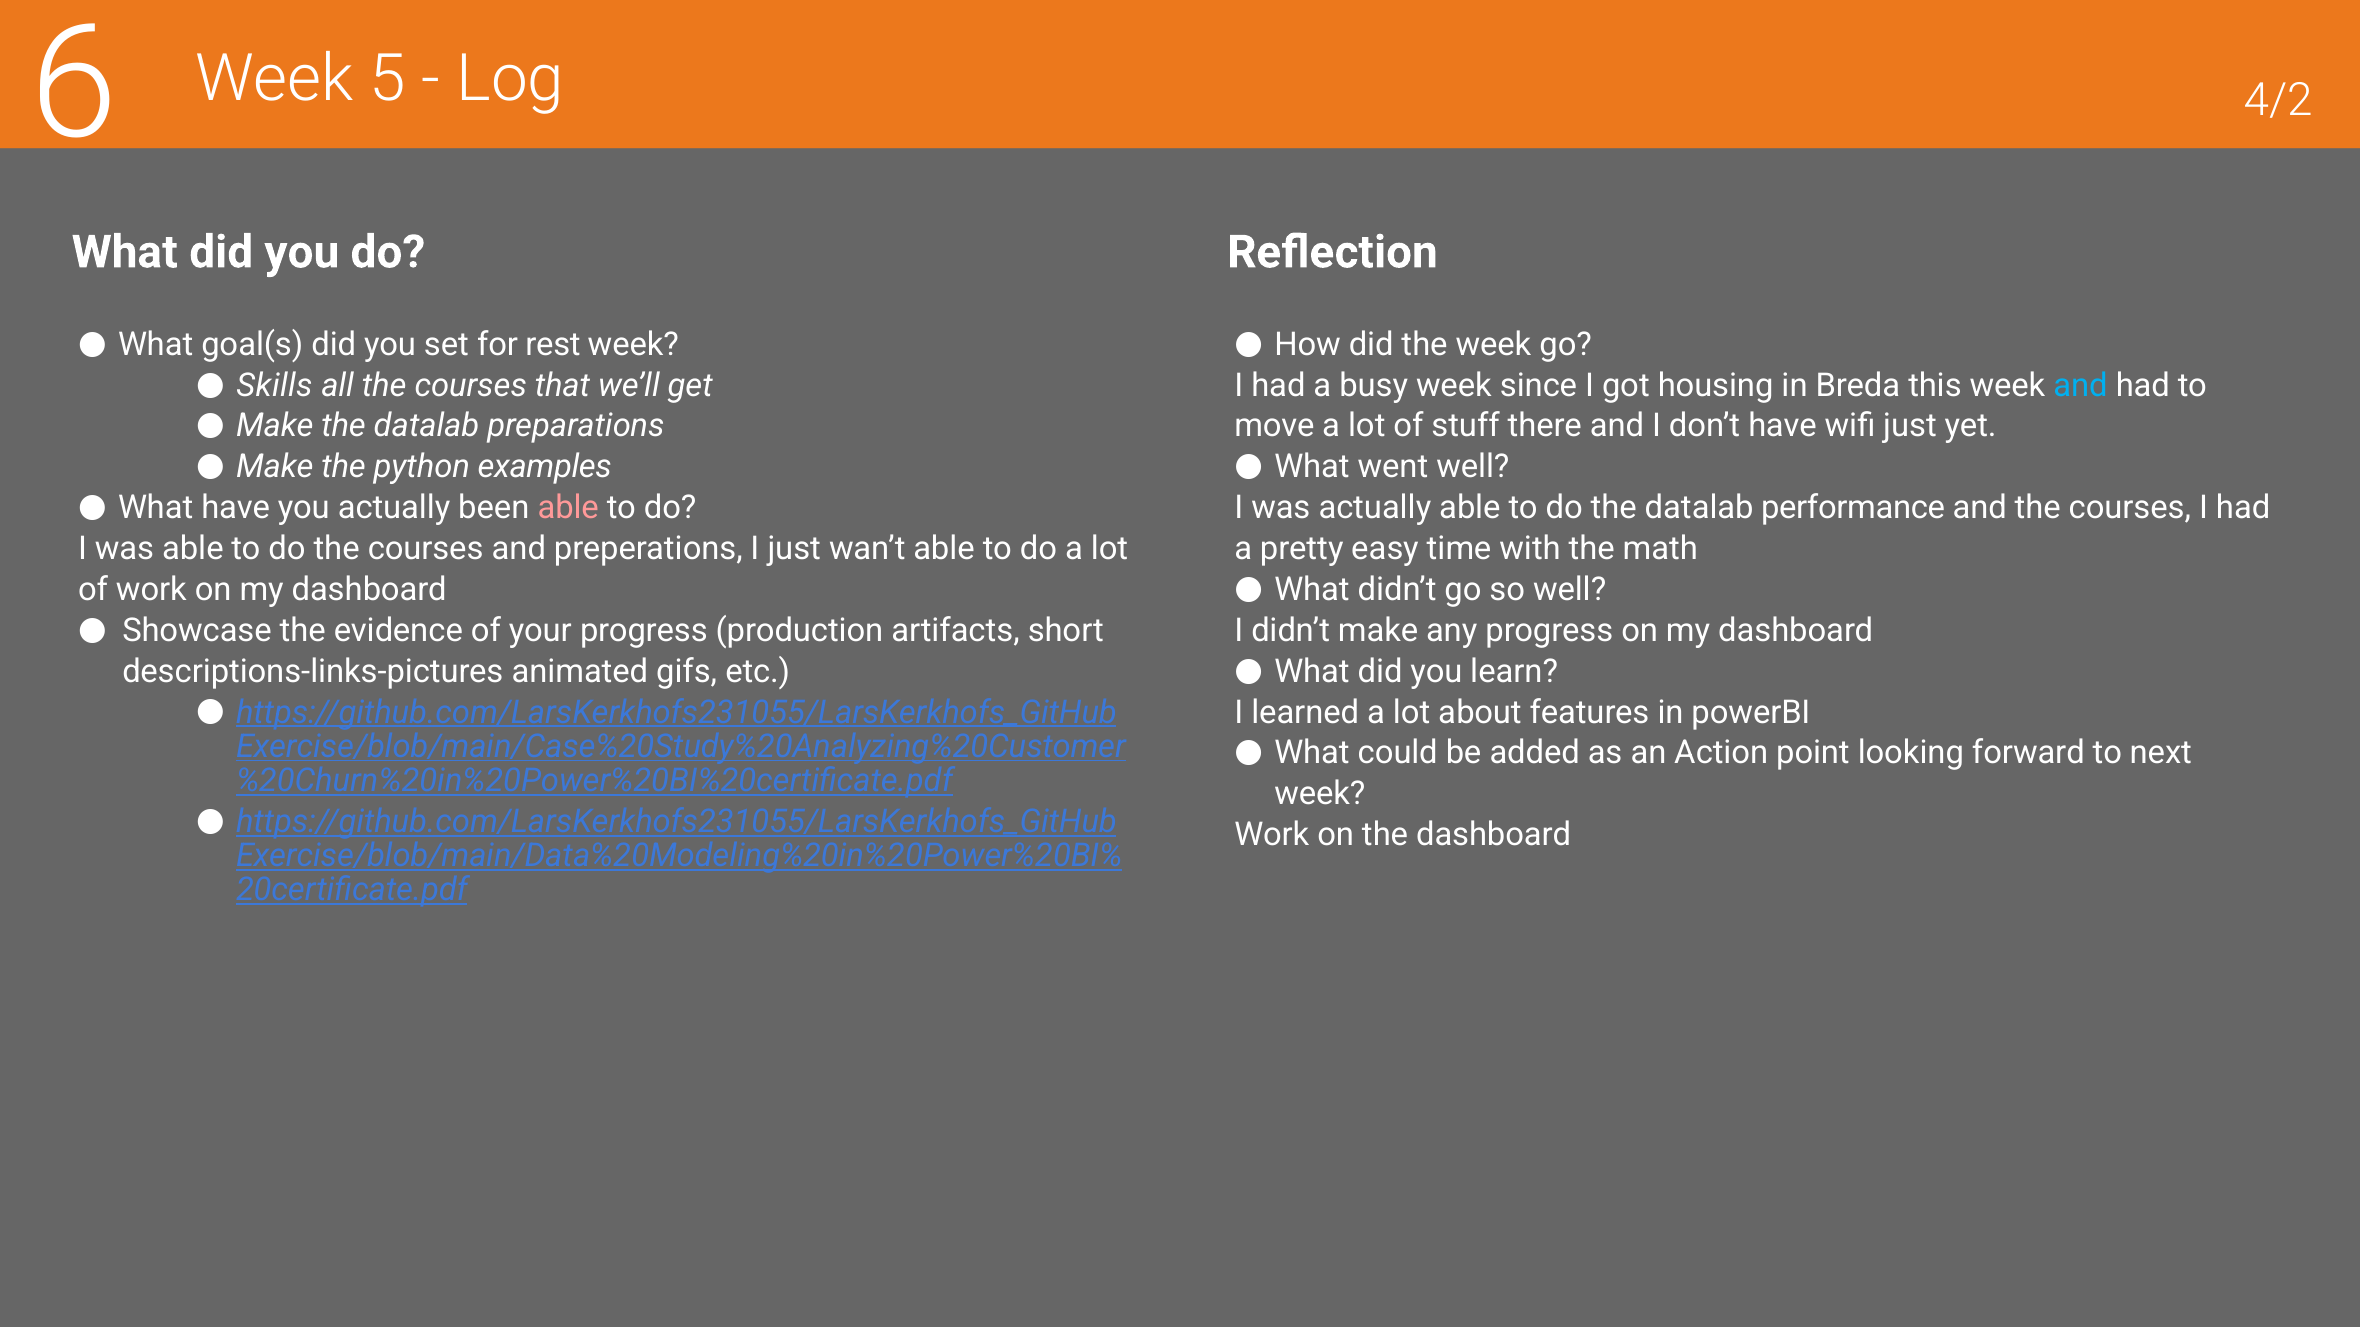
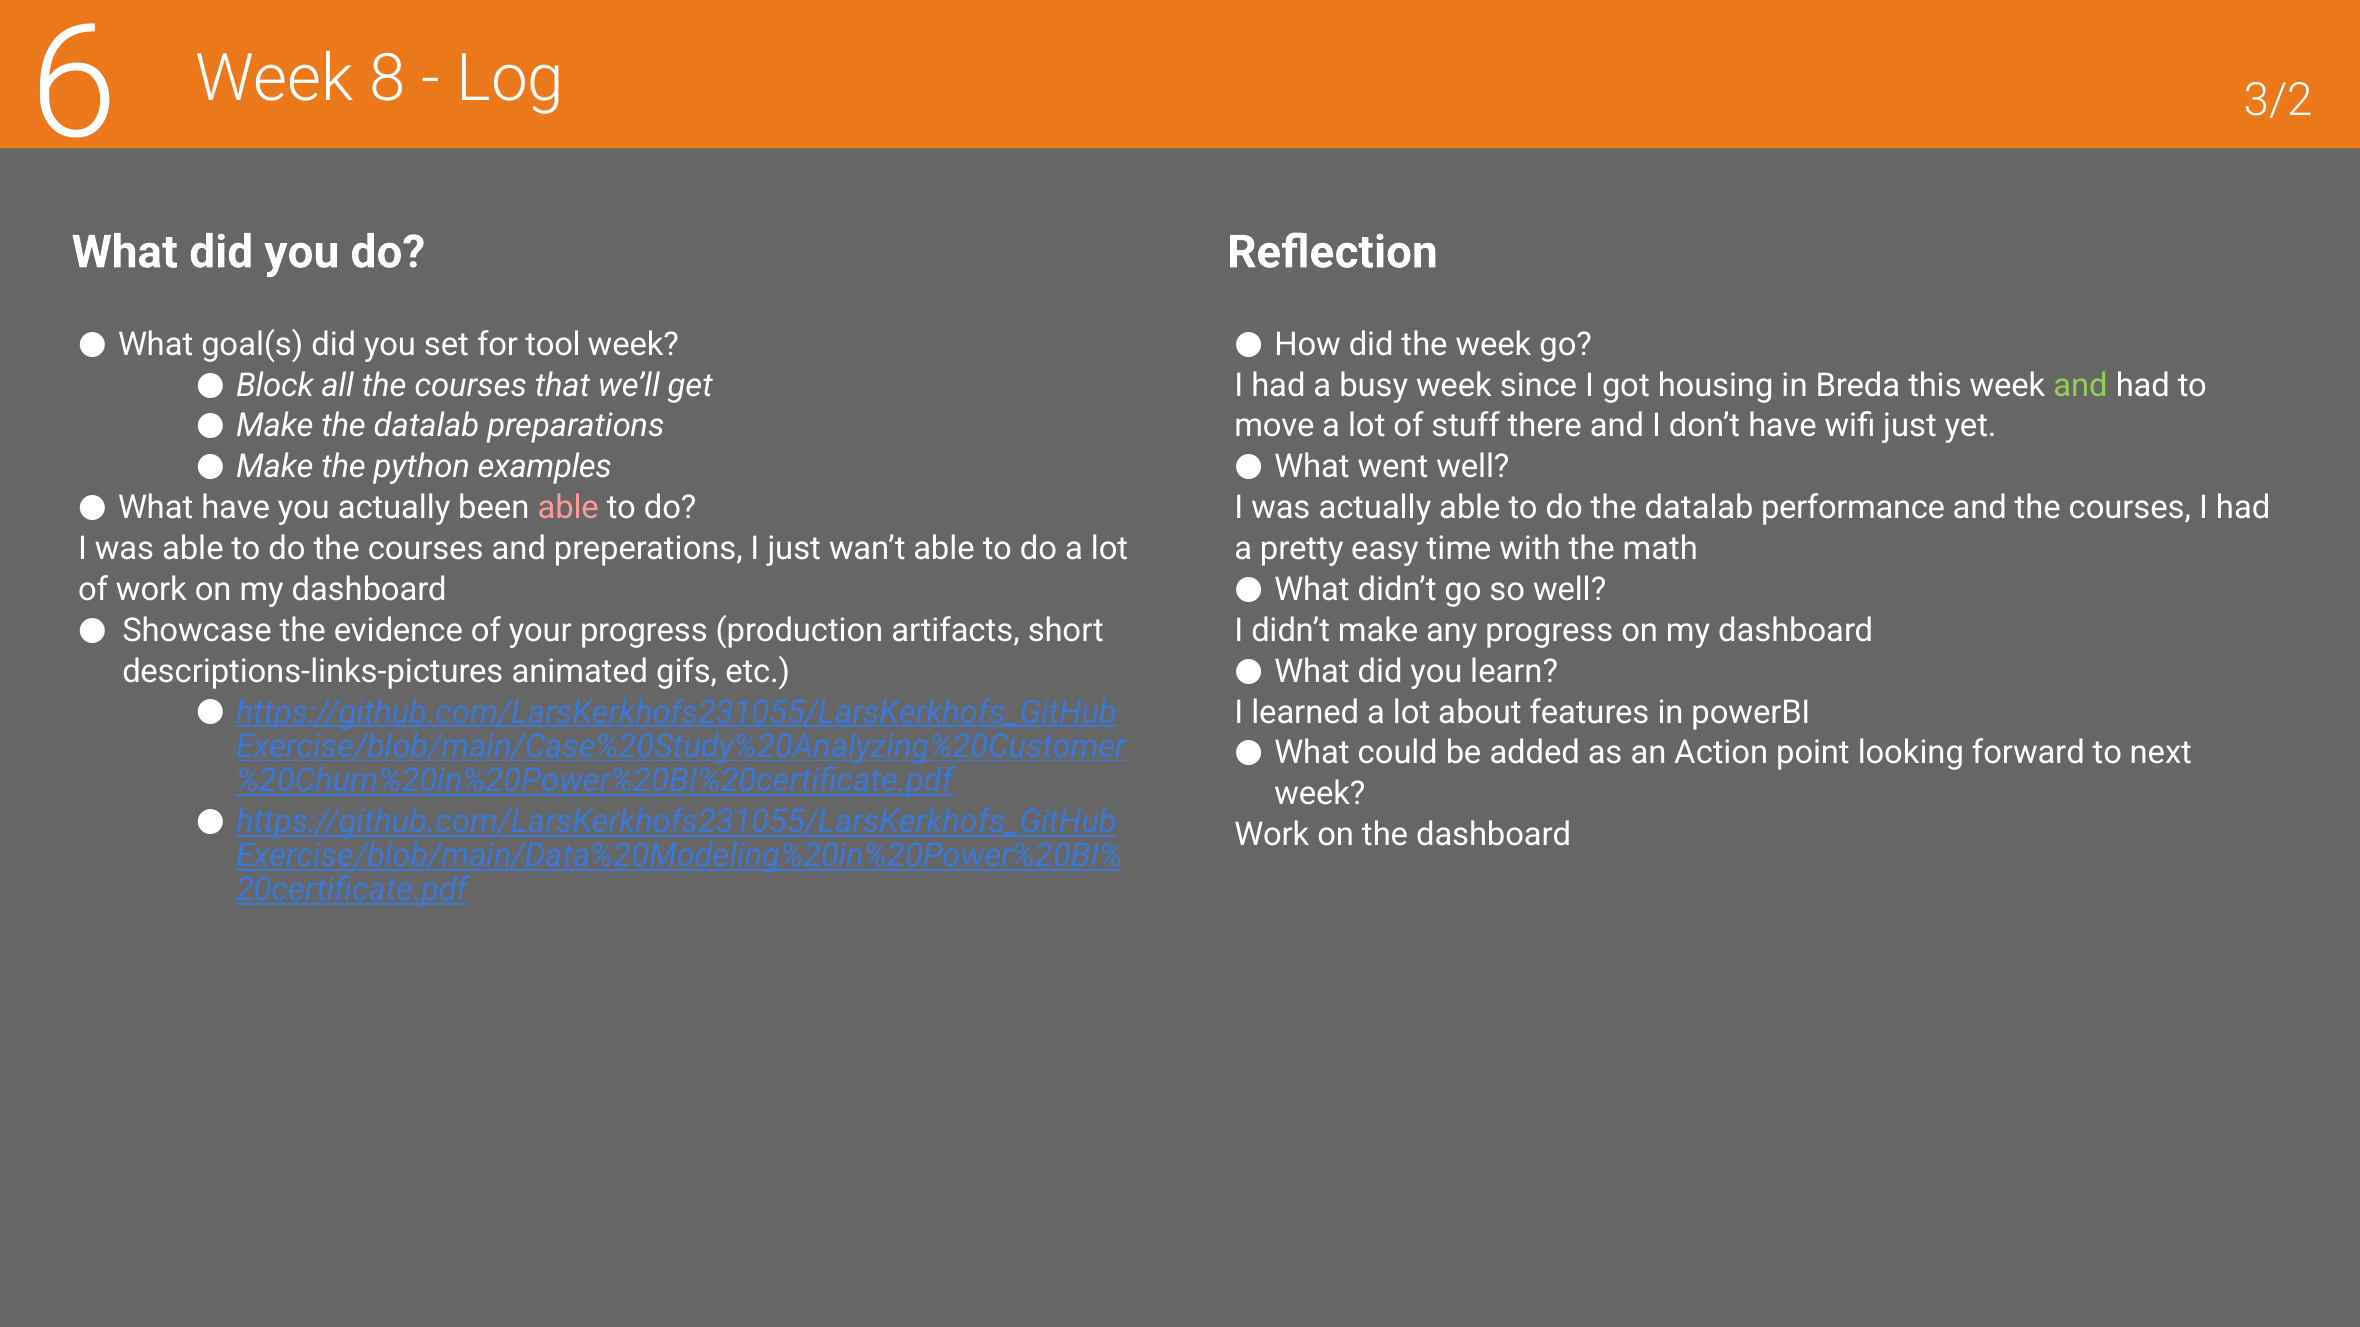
5: 5 -> 8
4/2: 4/2 -> 3/2
rest: rest -> tool
Skills: Skills -> Block
and at (2081, 385) colour: light blue -> light green
